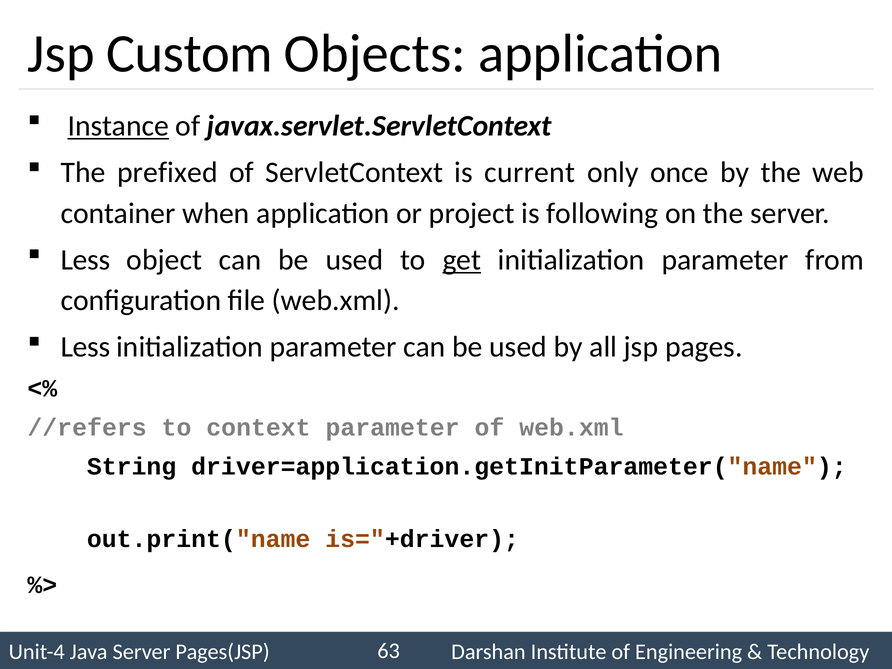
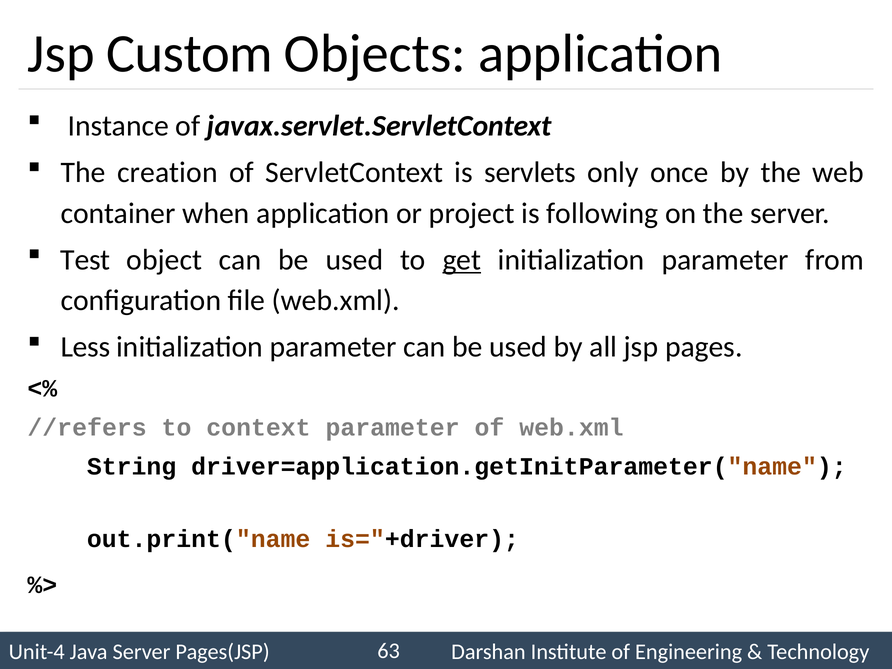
Instance underline: present -> none
prefixed: prefixed -> creation
current: current -> servlets
Less at (85, 260): Less -> Test
